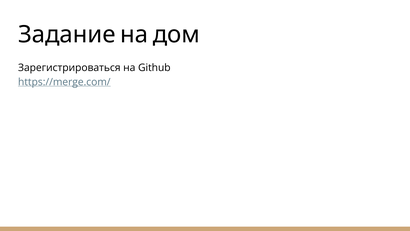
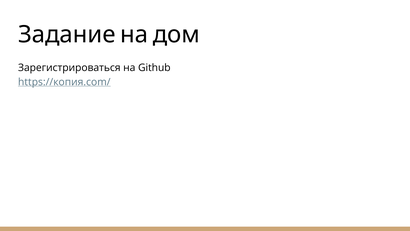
https://merge.com/: https://merge.com/ -> https://копия.com/
